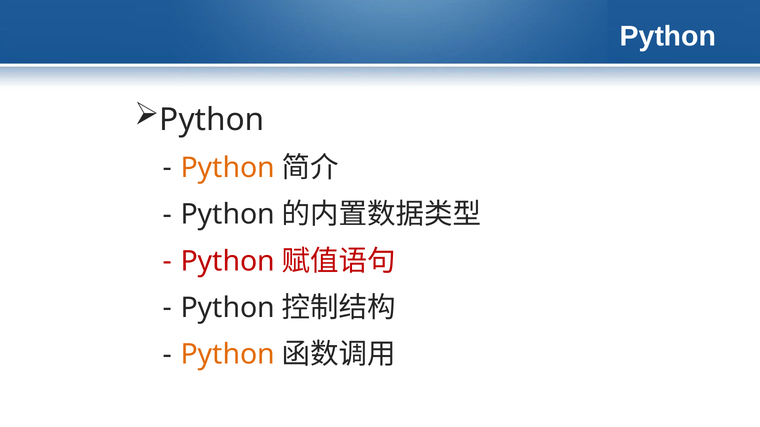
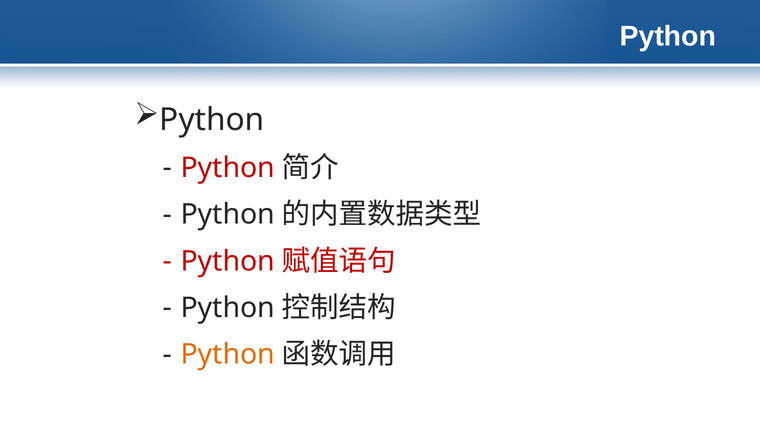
Python at (228, 168) colour: orange -> red
